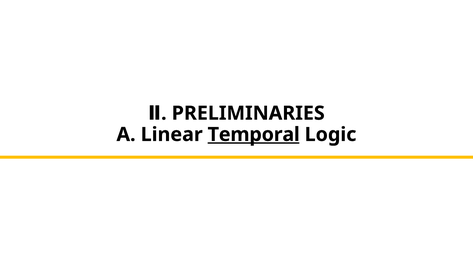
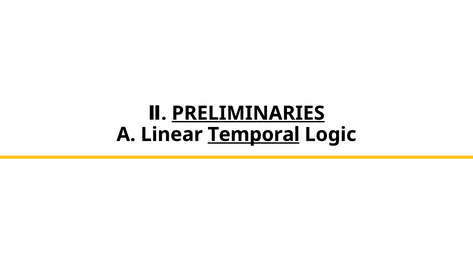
PRELIMINARIES underline: none -> present
